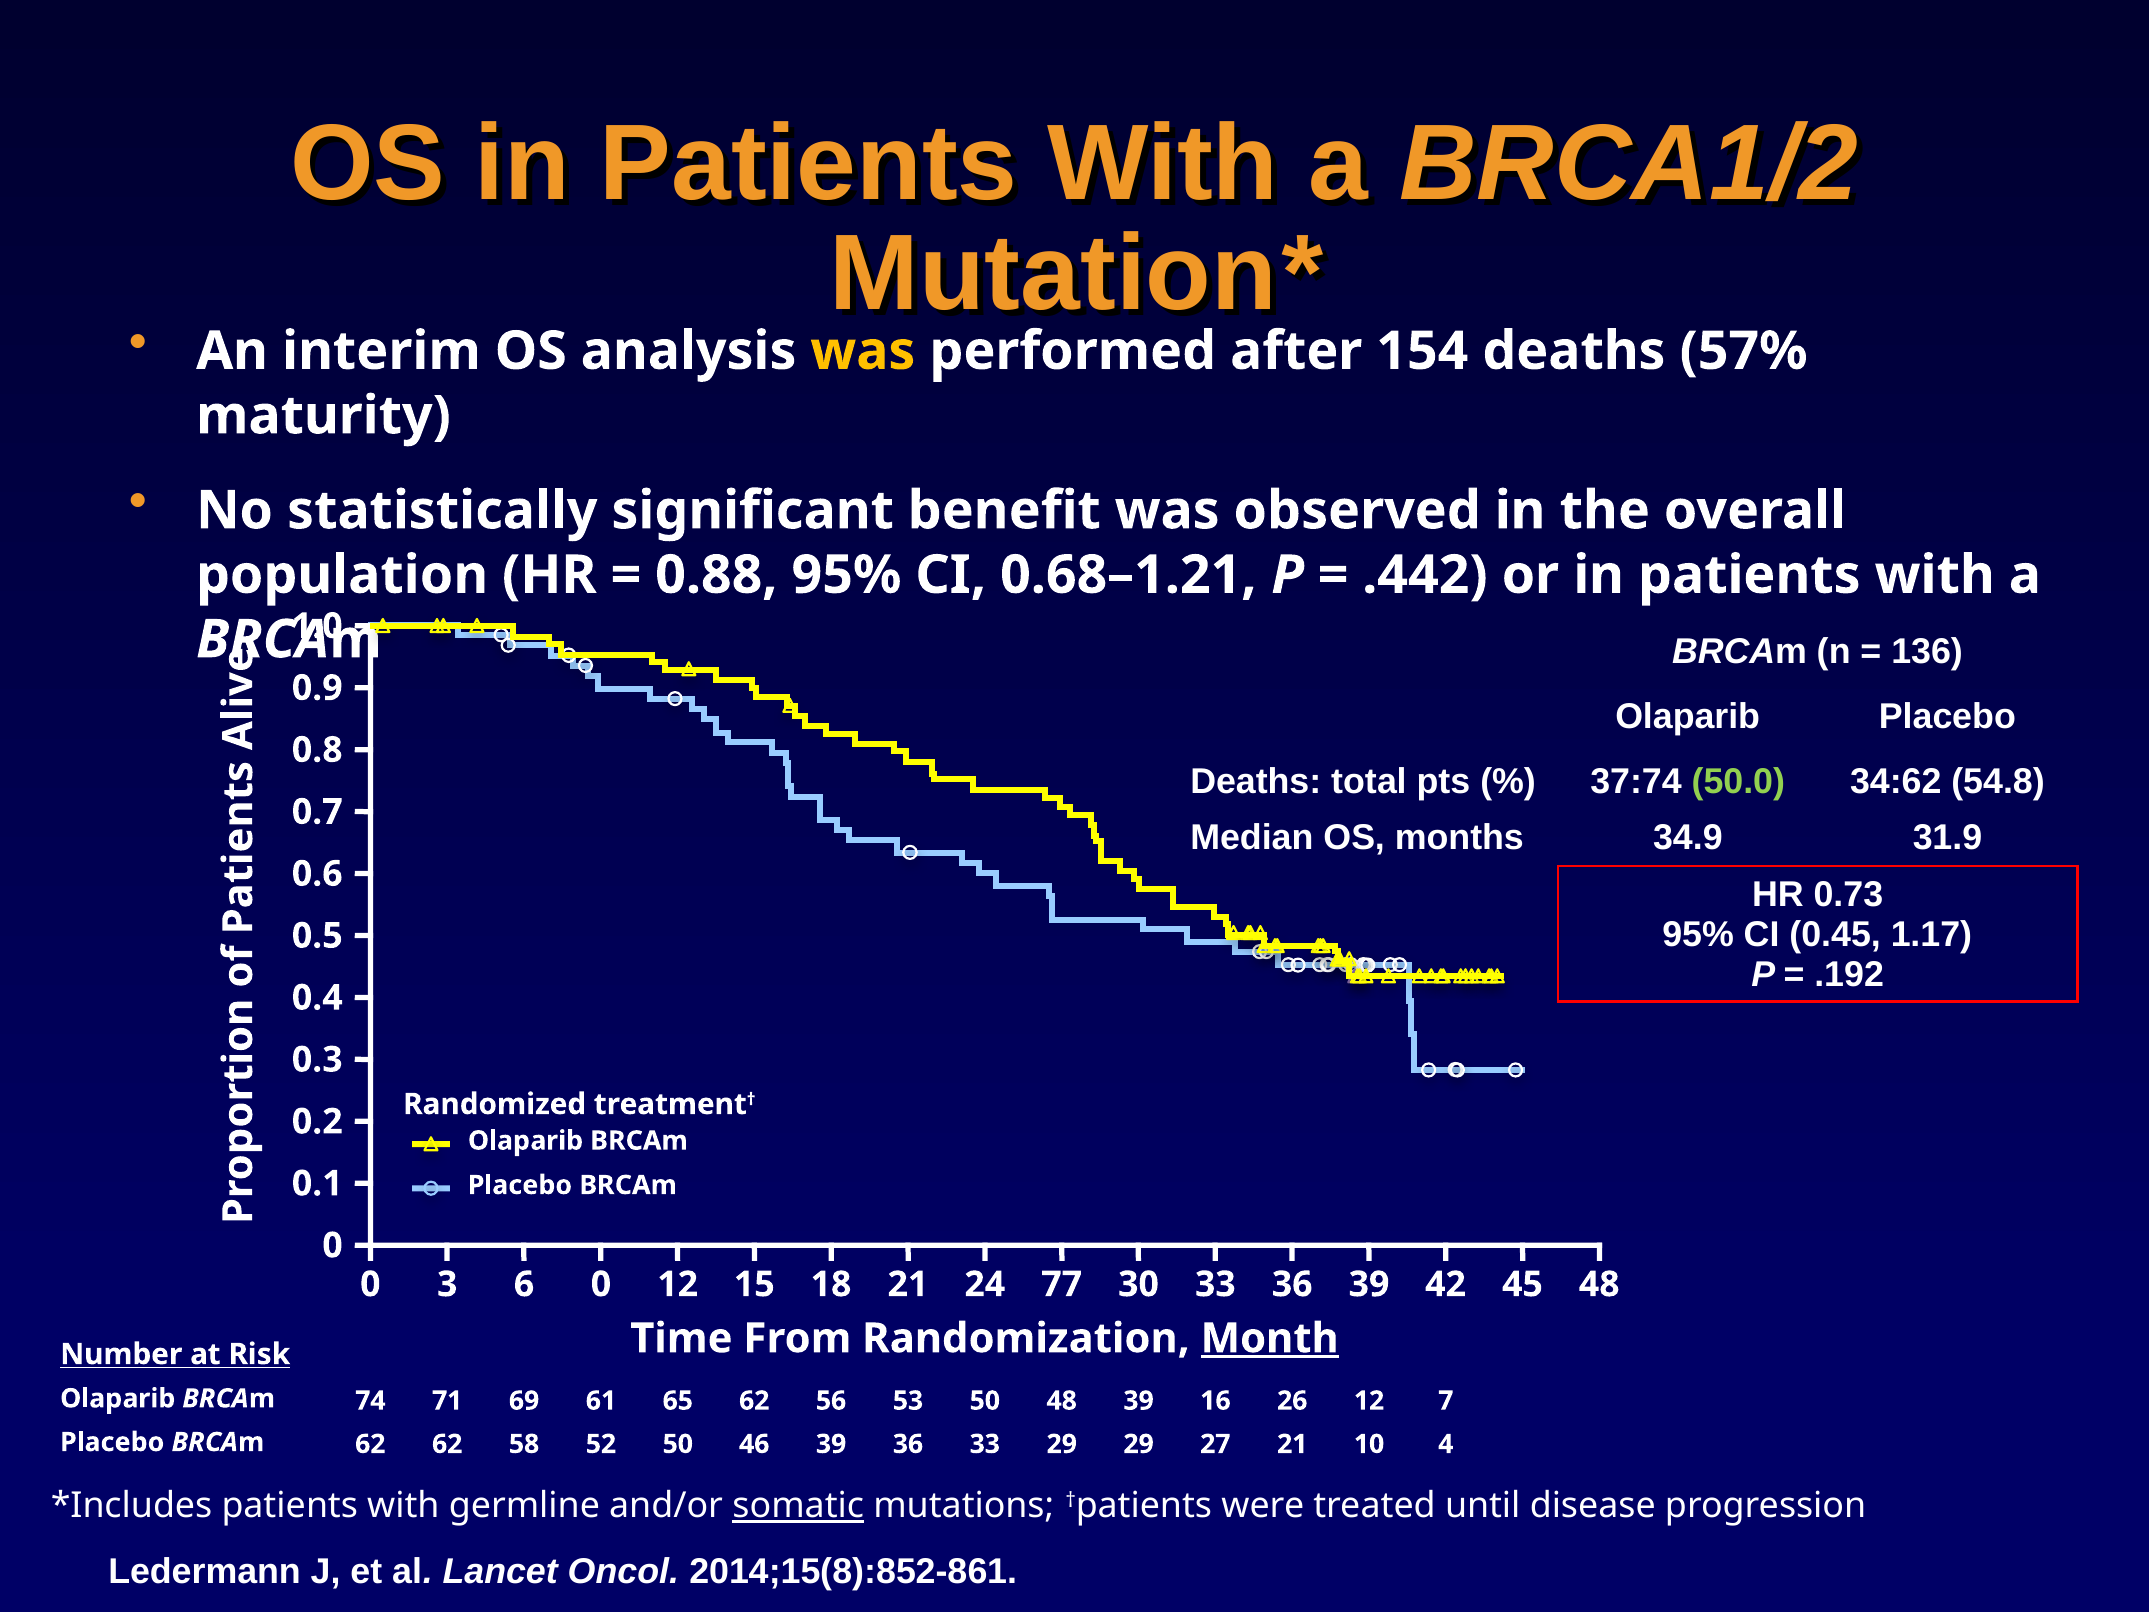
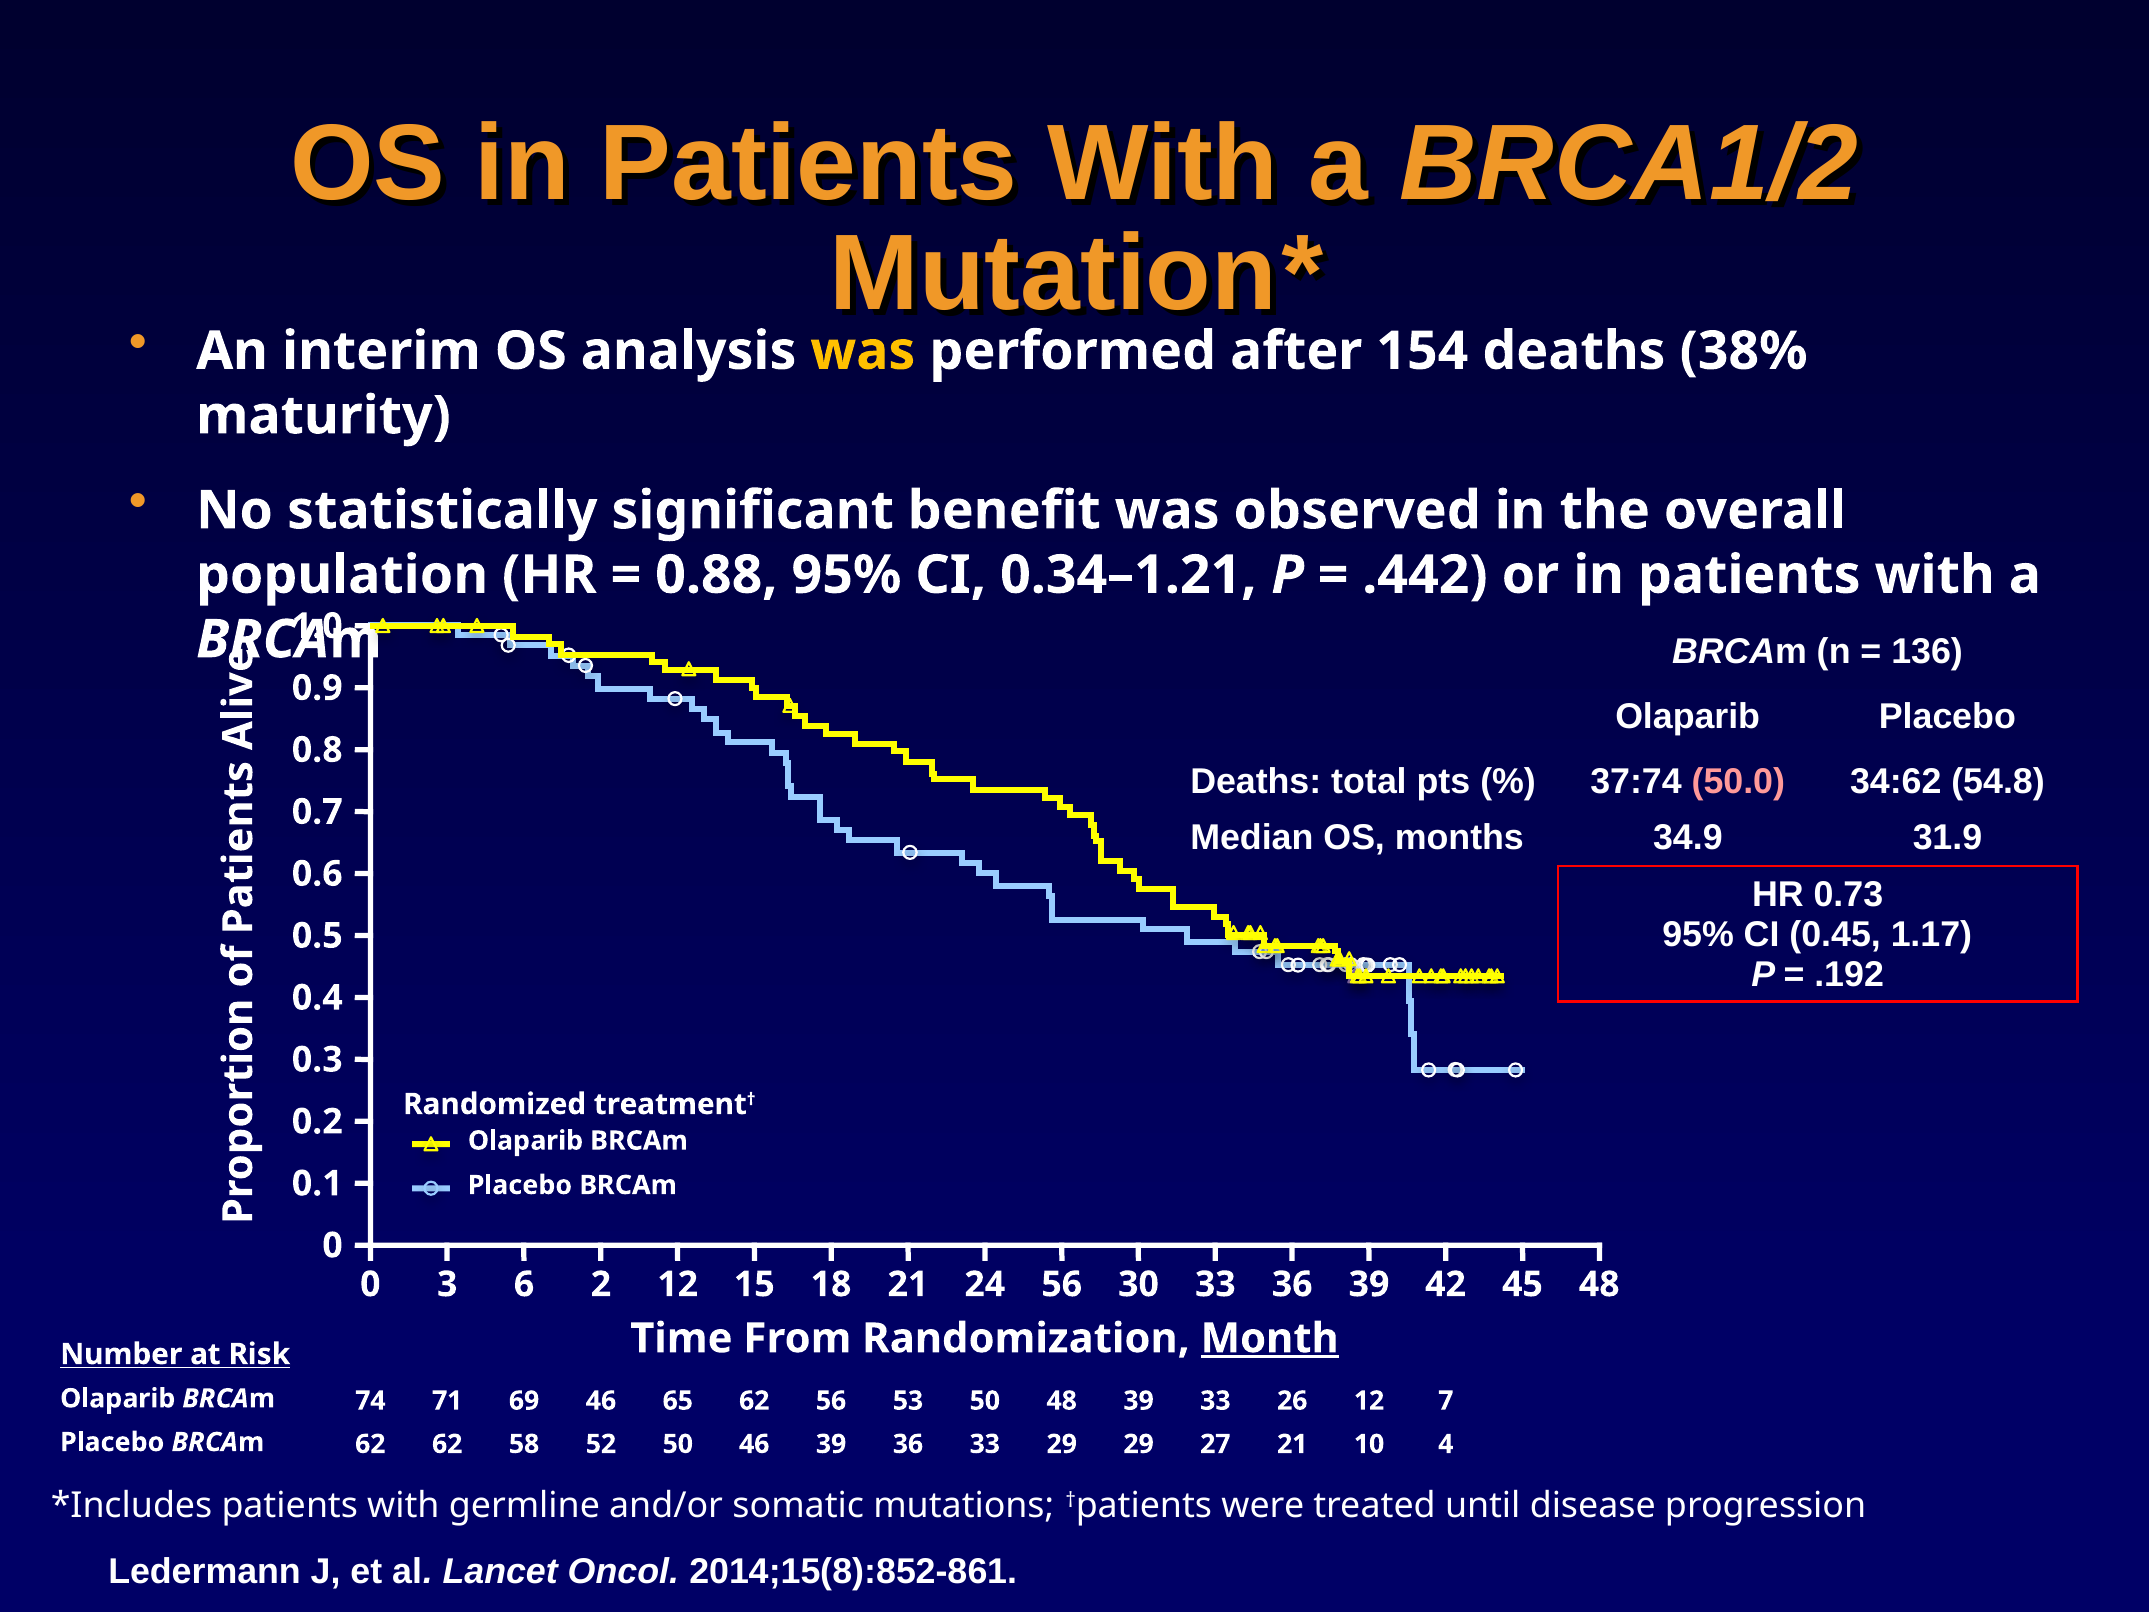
57%: 57% -> 38%
0.68–1.21: 0.68–1.21 -> 0.34–1.21
50.0 colour: light green -> pink
6 0: 0 -> 2
24 77: 77 -> 56
69 61: 61 -> 46
39 16: 16 -> 33
somatic underline: present -> none
